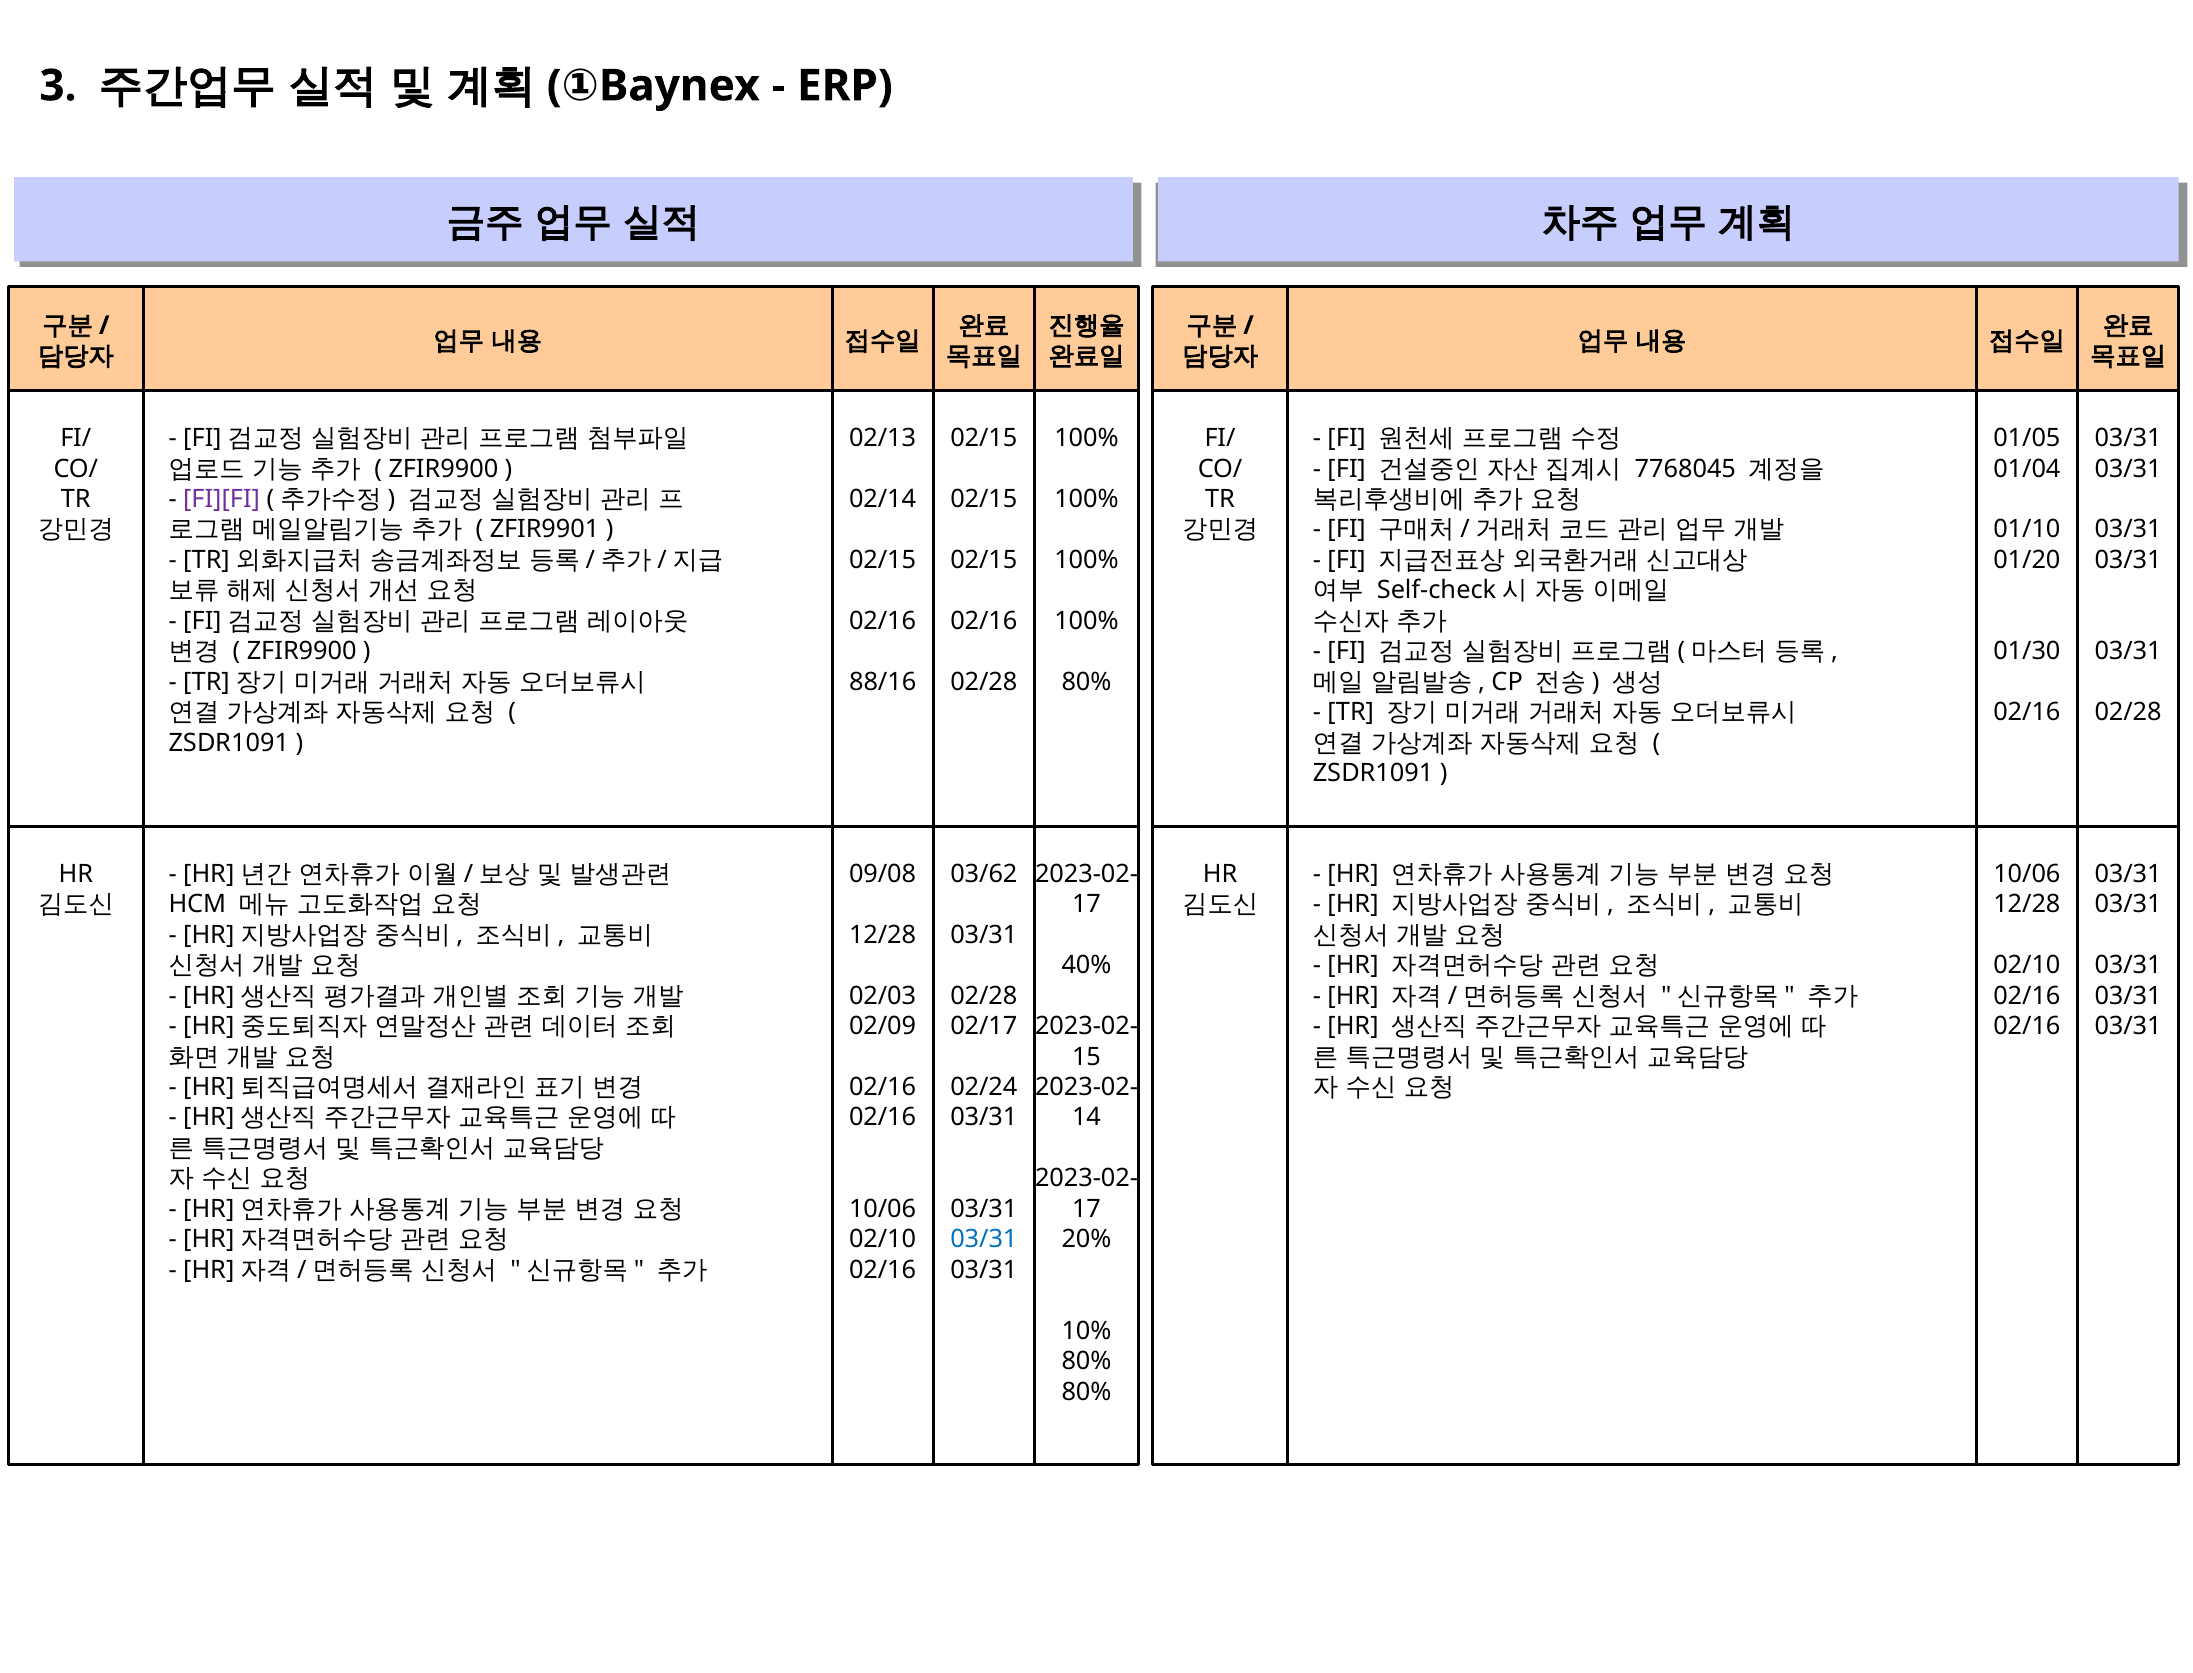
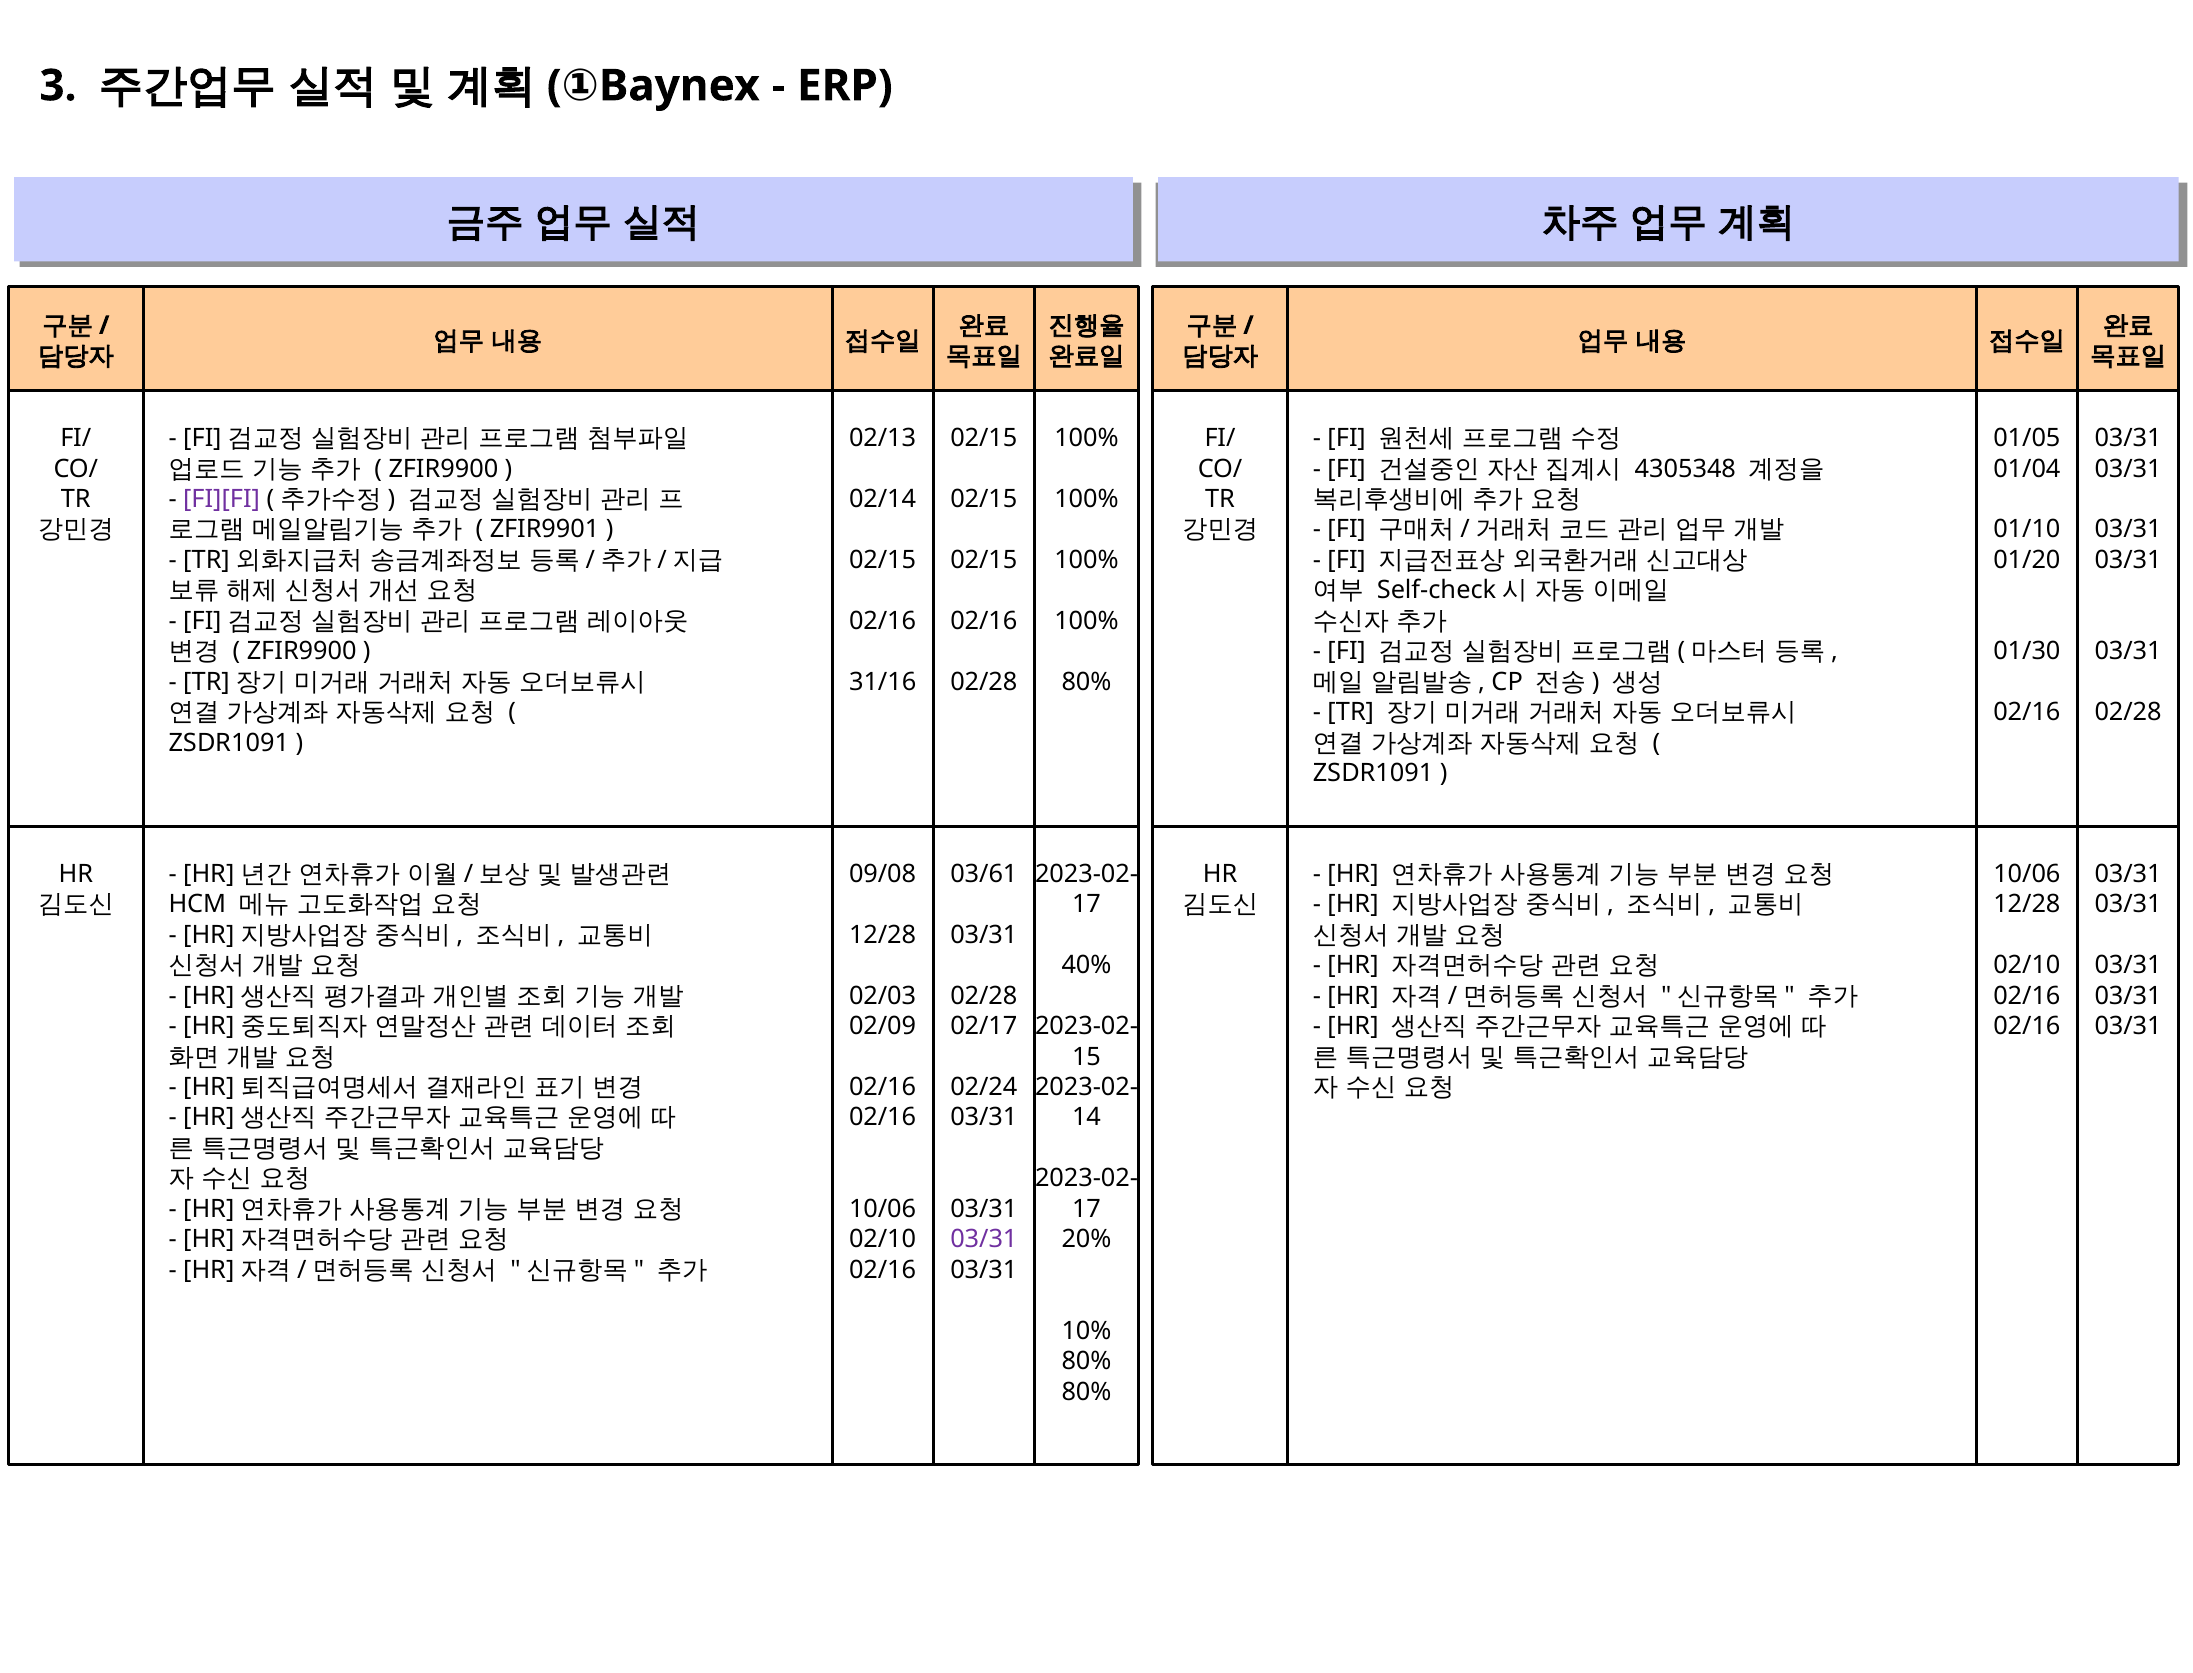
7768045: 7768045 -> 4305348
88/16: 88/16 -> 31/16
03/62: 03/62 -> 03/61
03/31 at (984, 1239) colour: blue -> purple
